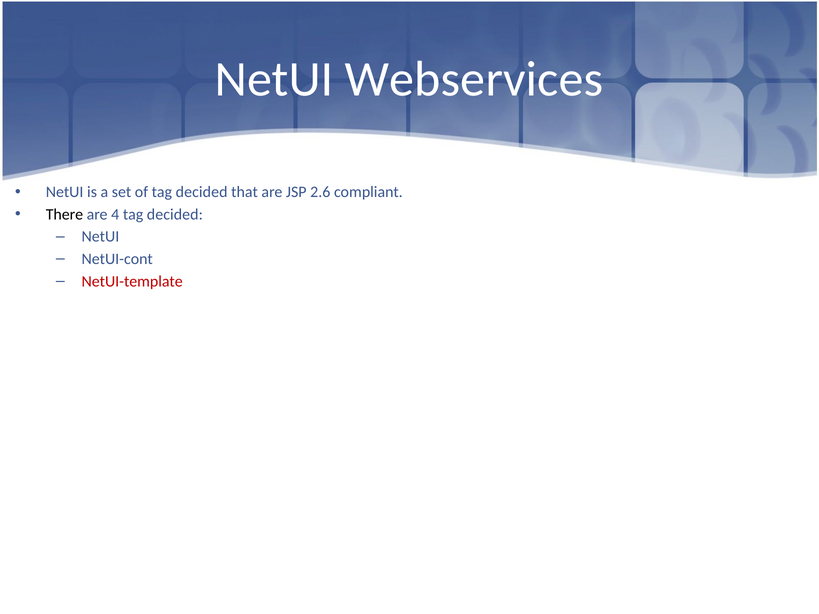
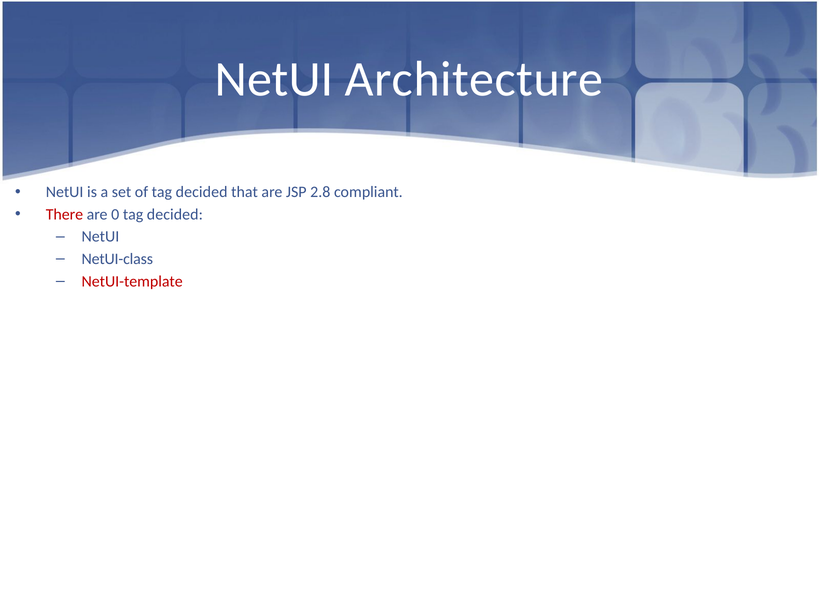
Webservices: Webservices -> Architecture
2.6: 2.6 -> 2.8
There colour: black -> red
4: 4 -> 0
NetUI-cont: NetUI-cont -> NetUI-class
